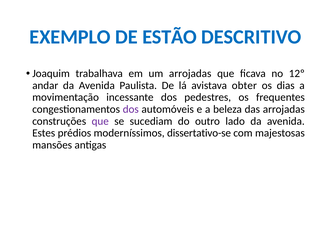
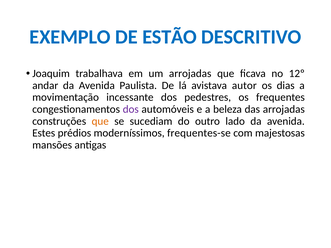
obter: obter -> autor
que at (100, 121) colour: purple -> orange
dissertativo-se: dissertativo-se -> frequentes-se
